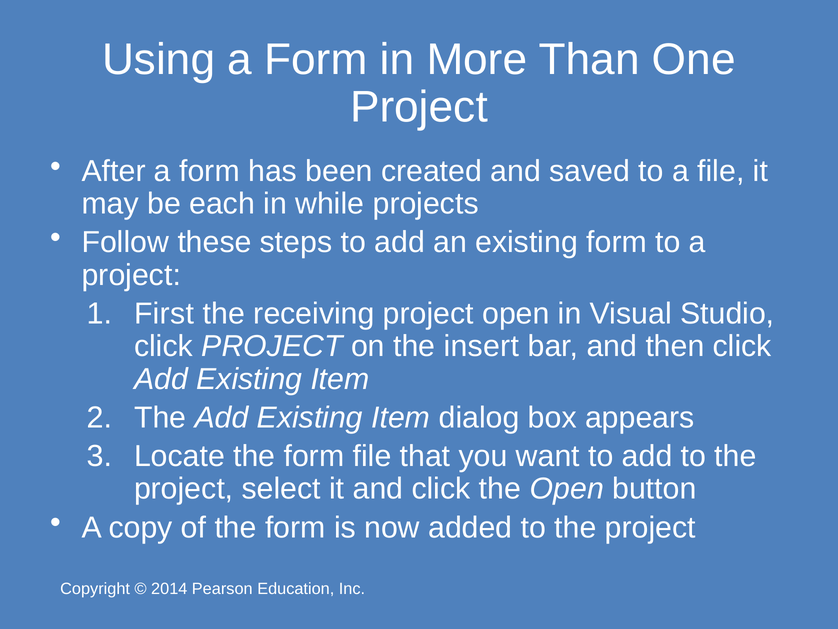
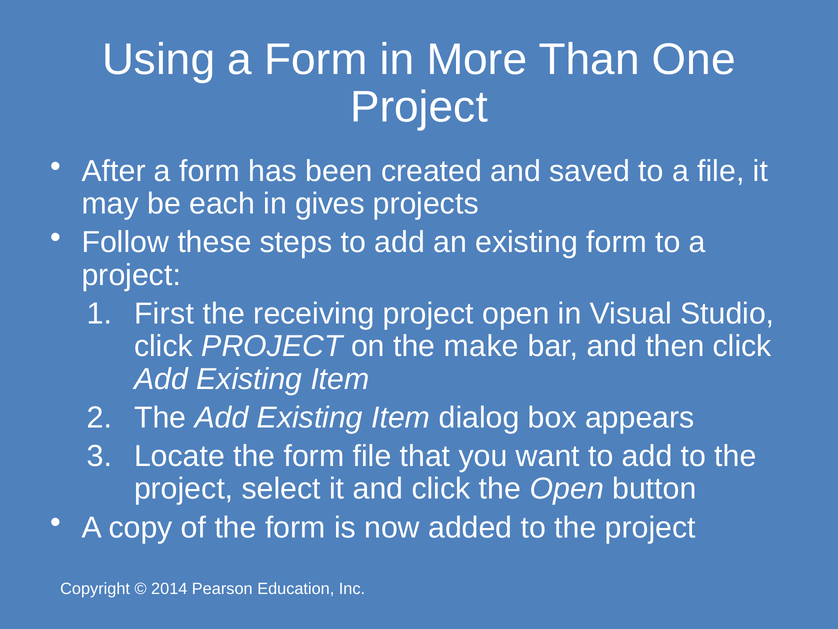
while: while -> gives
insert: insert -> make
